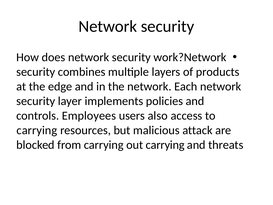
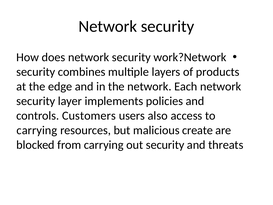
Employees: Employees -> Customers
attack: attack -> create
out carrying: carrying -> security
